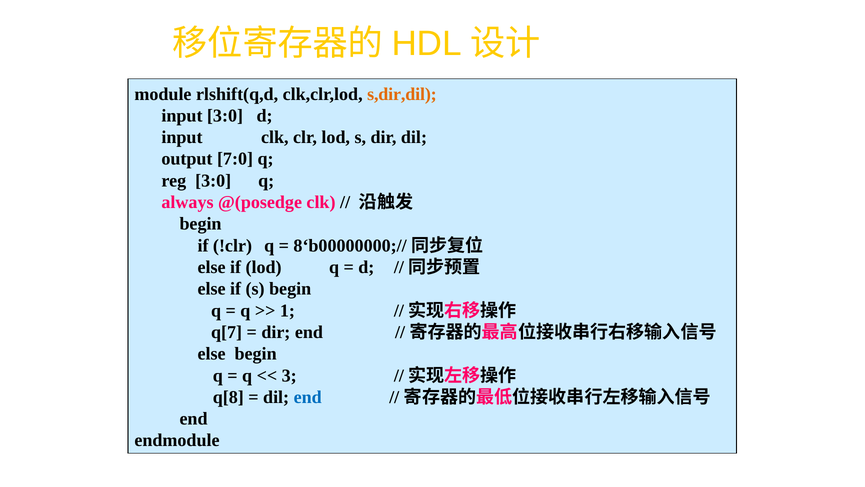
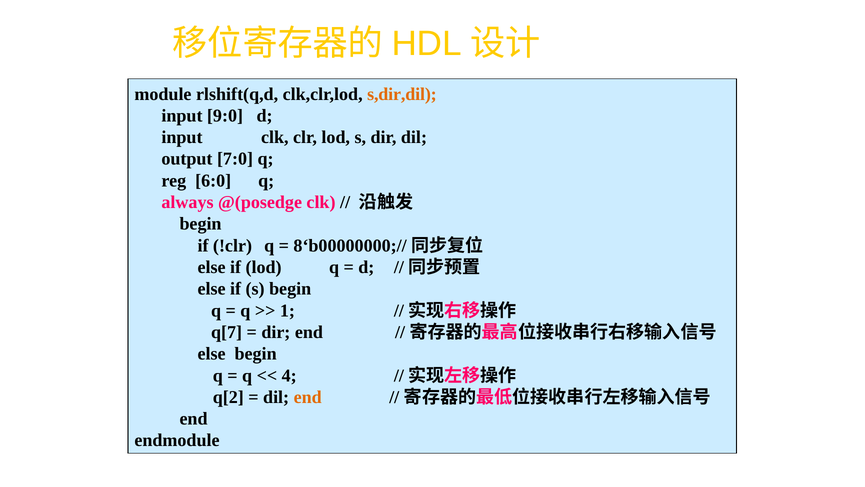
input 3:0: 3:0 -> 9:0
reg 3:0: 3:0 -> 6:0
3: 3 -> 4
q[8: q[8 -> q[2
end at (308, 397) colour: blue -> orange
